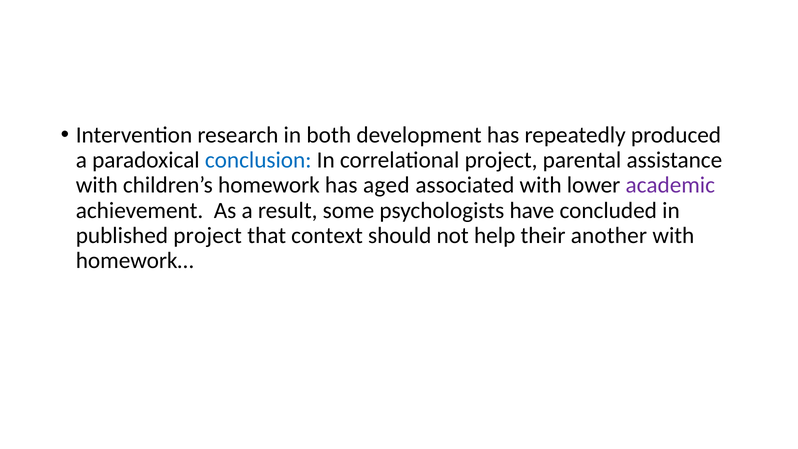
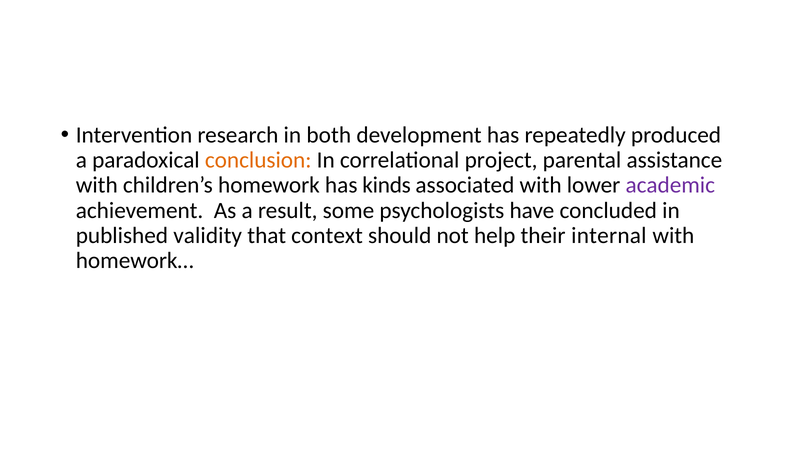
conclusion colour: blue -> orange
aged: aged -> kinds
published project: project -> validity
another: another -> internal
